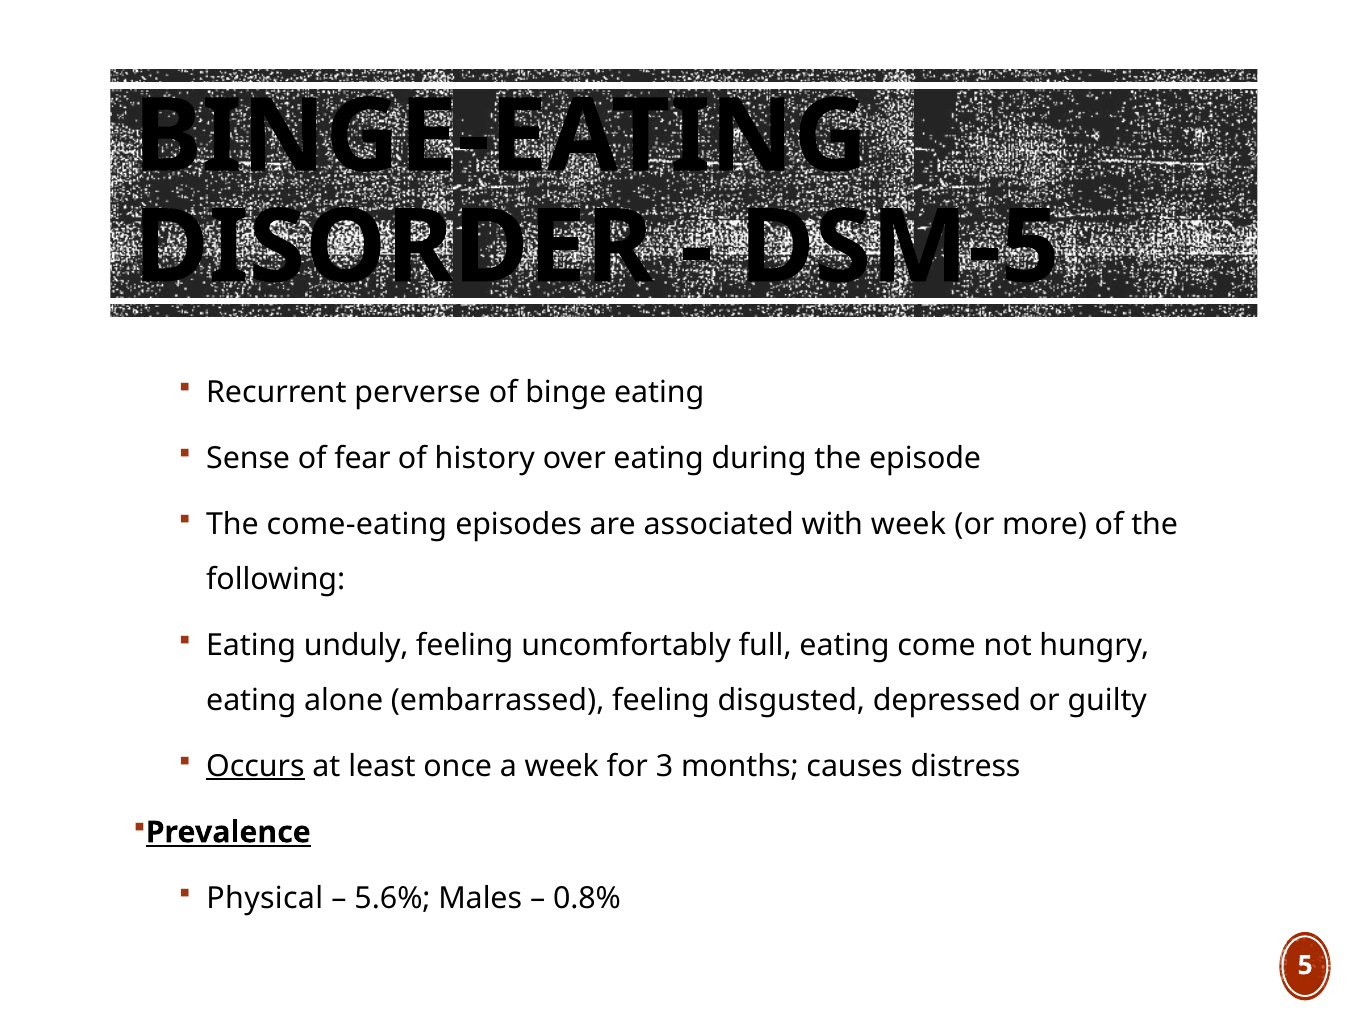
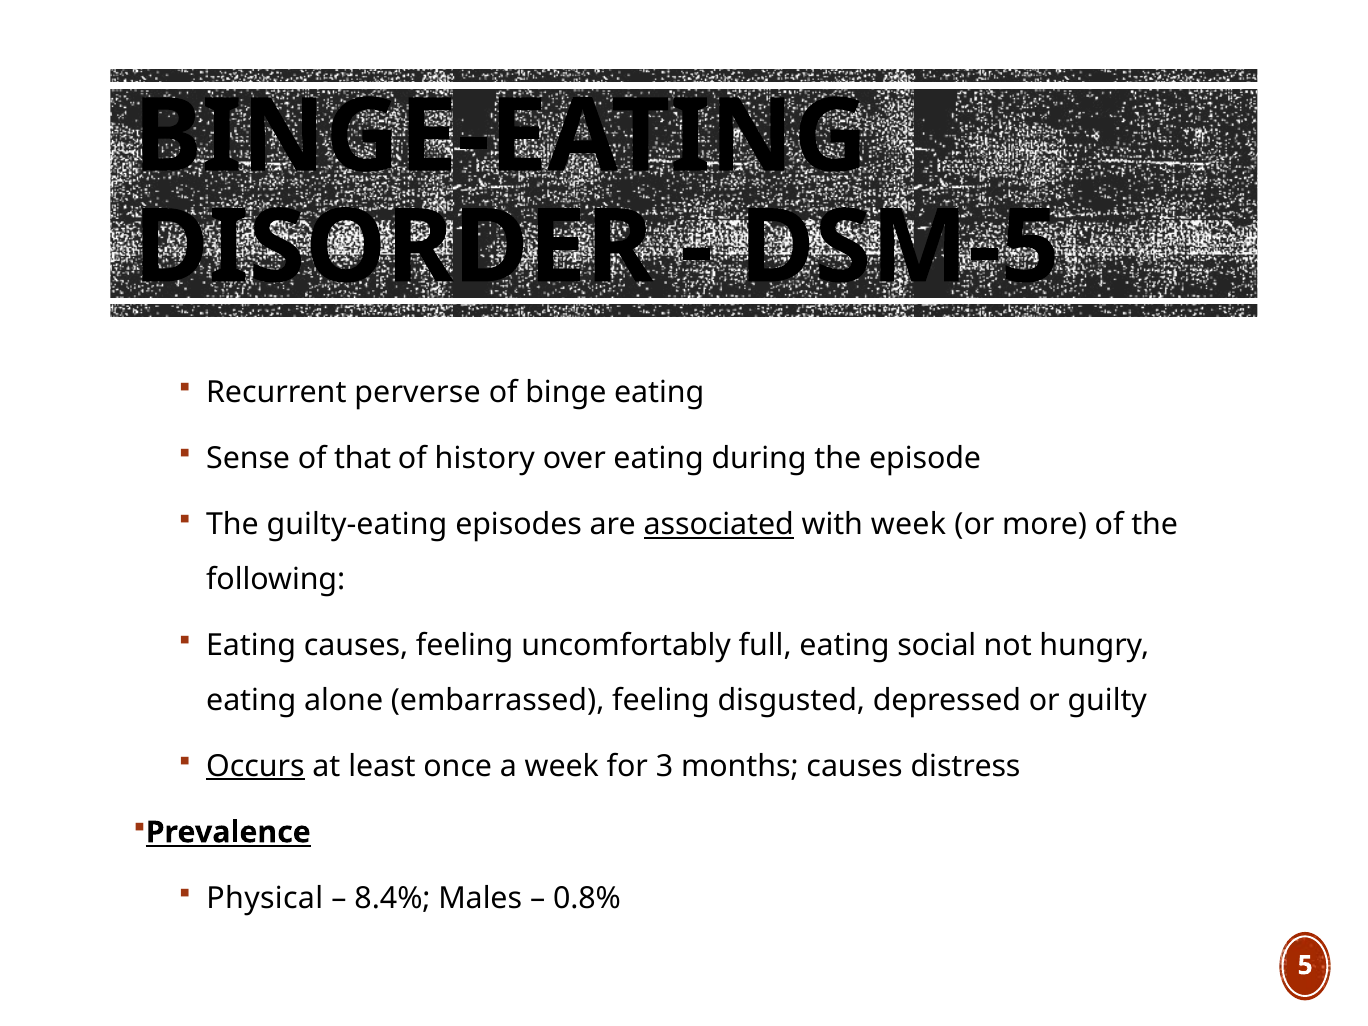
fear: fear -> that
come-eating: come-eating -> guilty-eating
associated underline: none -> present
Eating unduly: unduly -> causes
come: come -> social
5.6%: 5.6% -> 8.4%
